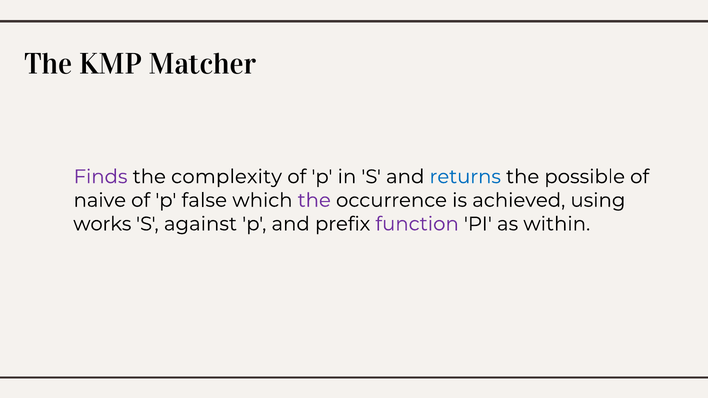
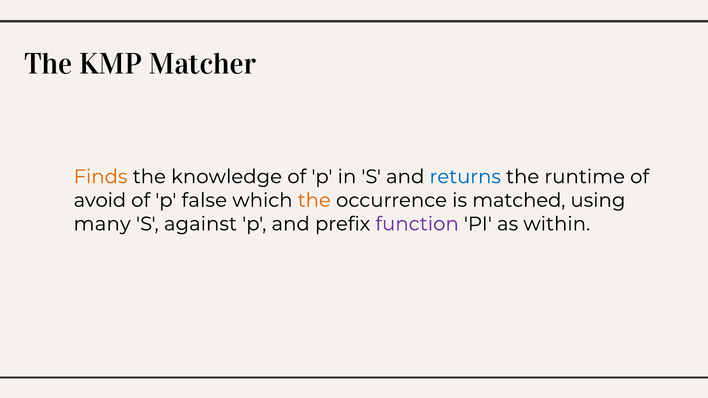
Finds colour: purple -> orange
complexity: complexity -> knowledge
possible: possible -> runtime
naive: naive -> avoid
the at (314, 200) colour: purple -> orange
achieved: achieved -> matched
works: works -> many
